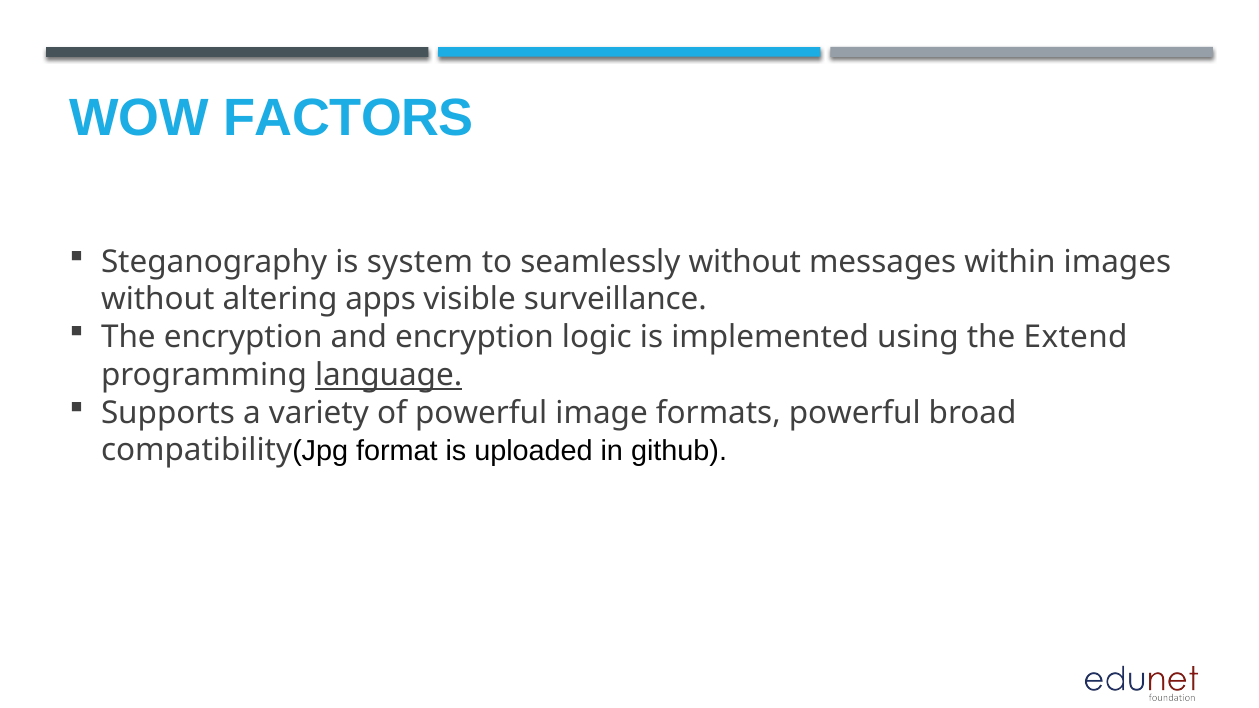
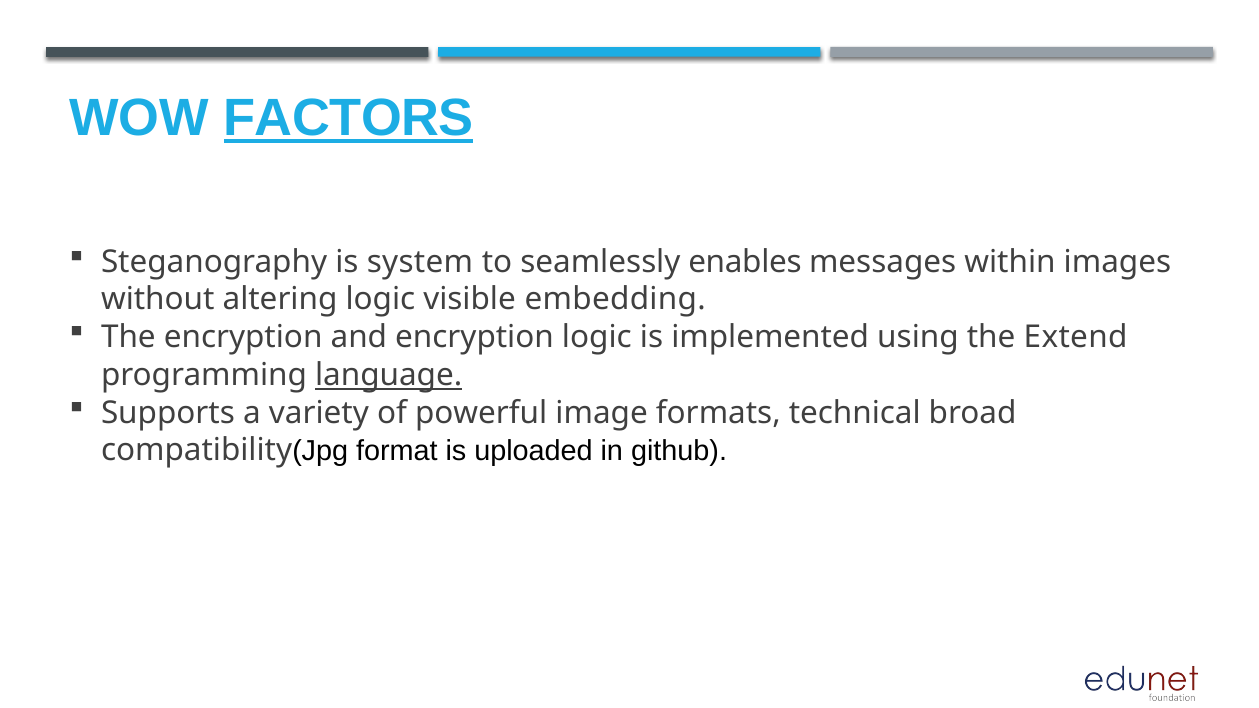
FACTORS underline: none -> present
seamlessly without: without -> enables
altering apps: apps -> logic
surveillance: surveillance -> embedding
formats powerful: powerful -> technical
